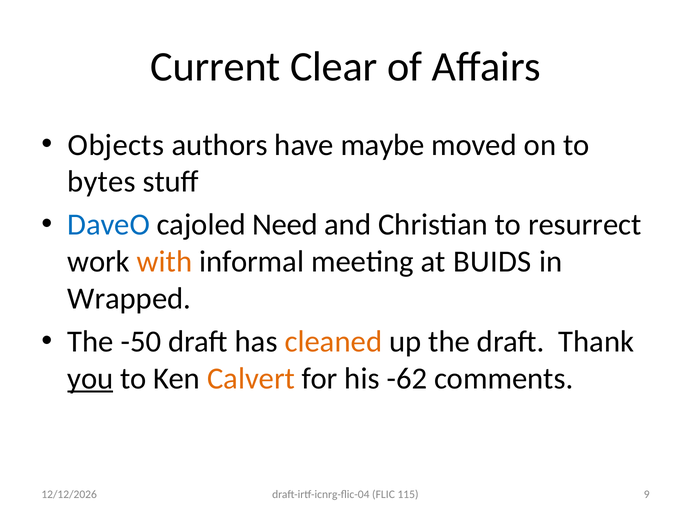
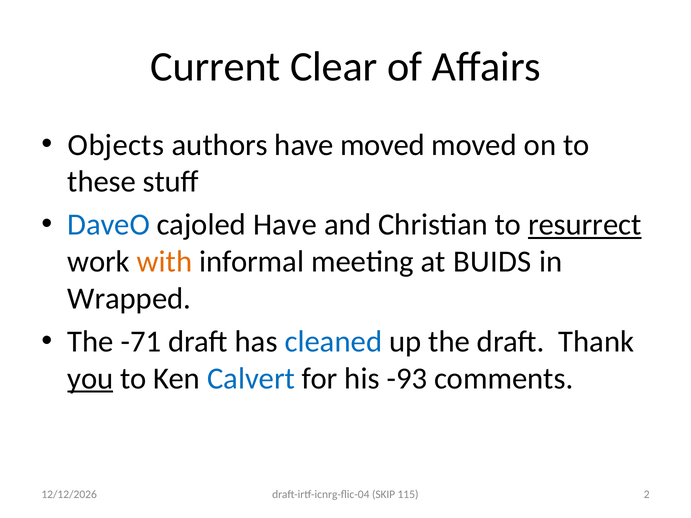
have maybe: maybe -> moved
bytes: bytes -> these
cajoled Need: Need -> Have
resurrect underline: none -> present
-50: -50 -> -71
cleaned colour: orange -> blue
Calvert colour: orange -> blue
-62: -62 -> -93
FLIC: FLIC -> SKIP
9: 9 -> 2
